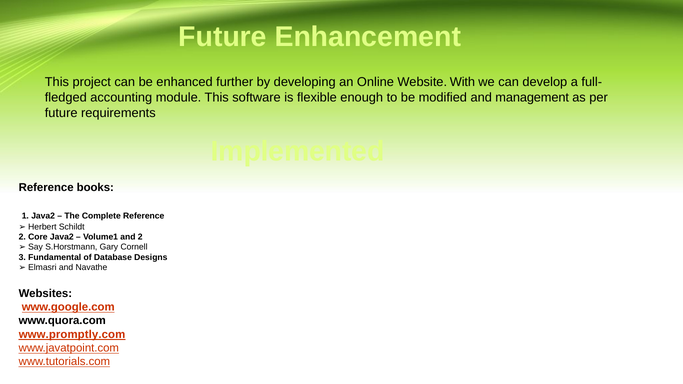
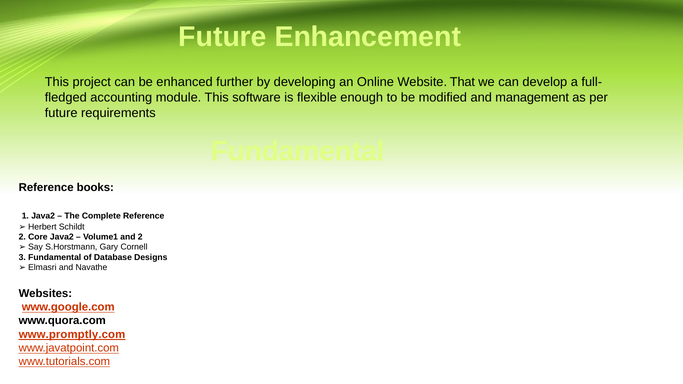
With: With -> That
Implemented at (298, 152): Implemented -> Fundamental
